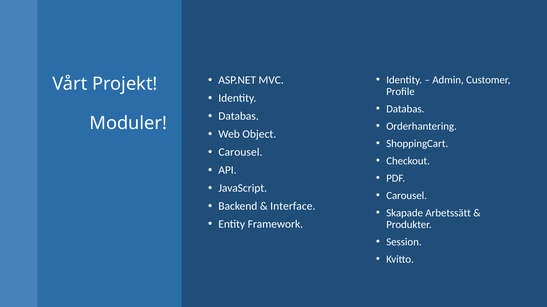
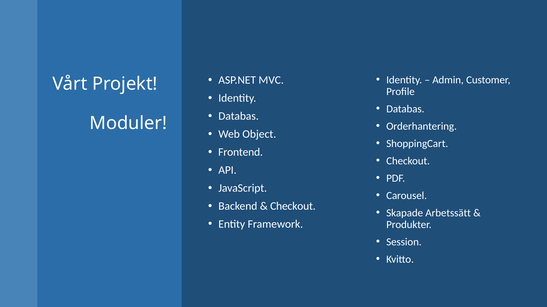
Carousel at (240, 152): Carousel -> Frontend
Interface at (293, 207): Interface -> Checkout
